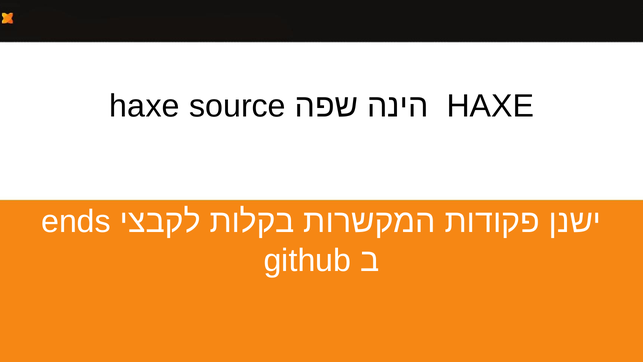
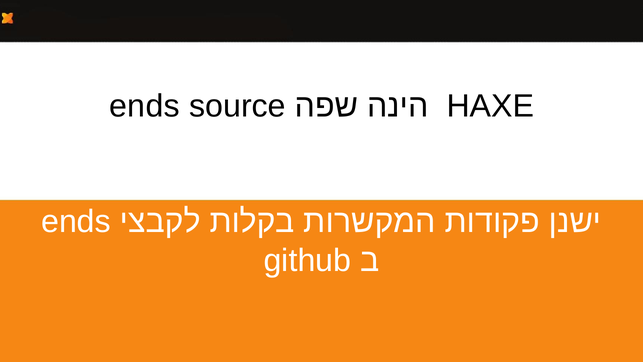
haxe at (145, 106): haxe -> ends
